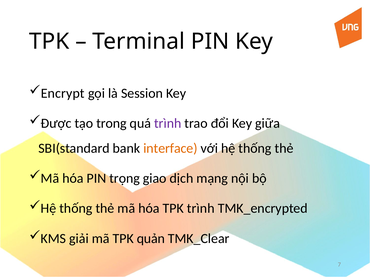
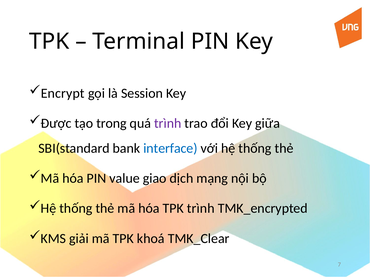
interface colour: orange -> blue
trọng: trọng -> value
quản: quản -> khoá
